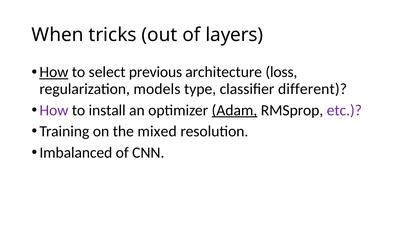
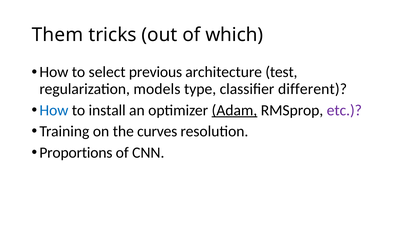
When: When -> Them
layers: layers -> which
How at (54, 72) underline: present -> none
loss: loss -> test
How at (54, 110) colour: purple -> blue
mixed: mixed -> curves
Imbalanced: Imbalanced -> Proportions
